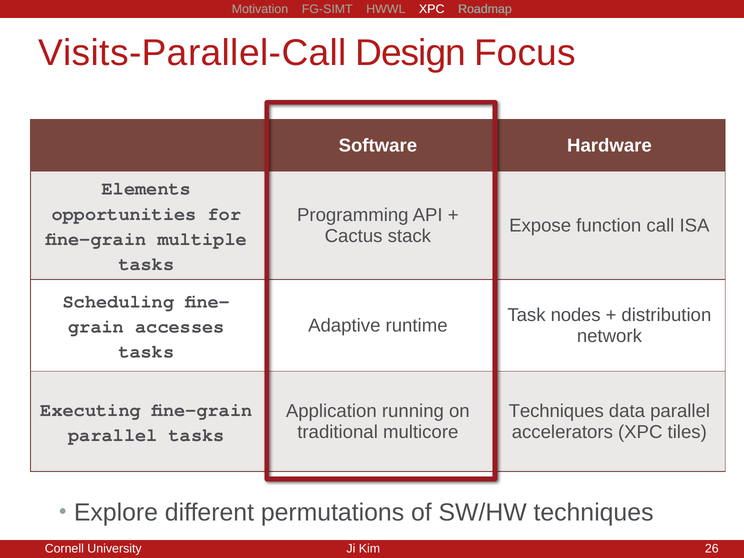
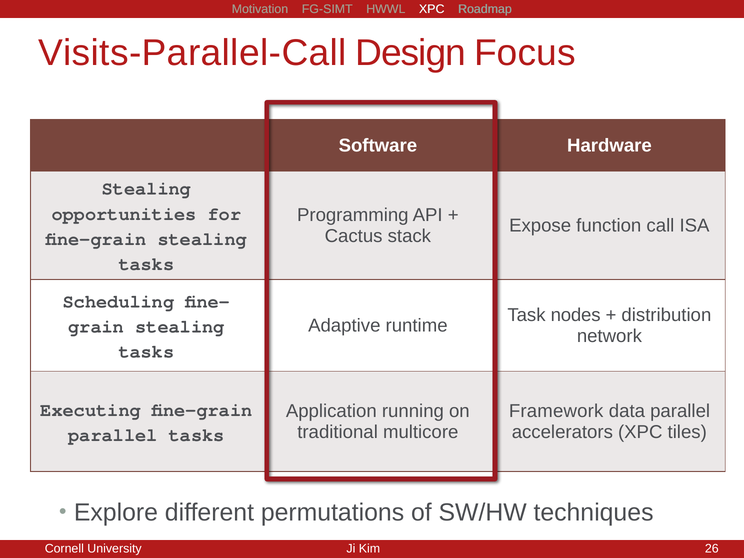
Elements at (146, 189): Elements -> Stealing
fine-grain multiple: multiple -> stealing
accesses at (180, 327): accesses -> stealing
Techniques at (556, 411): Techniques -> Framework
